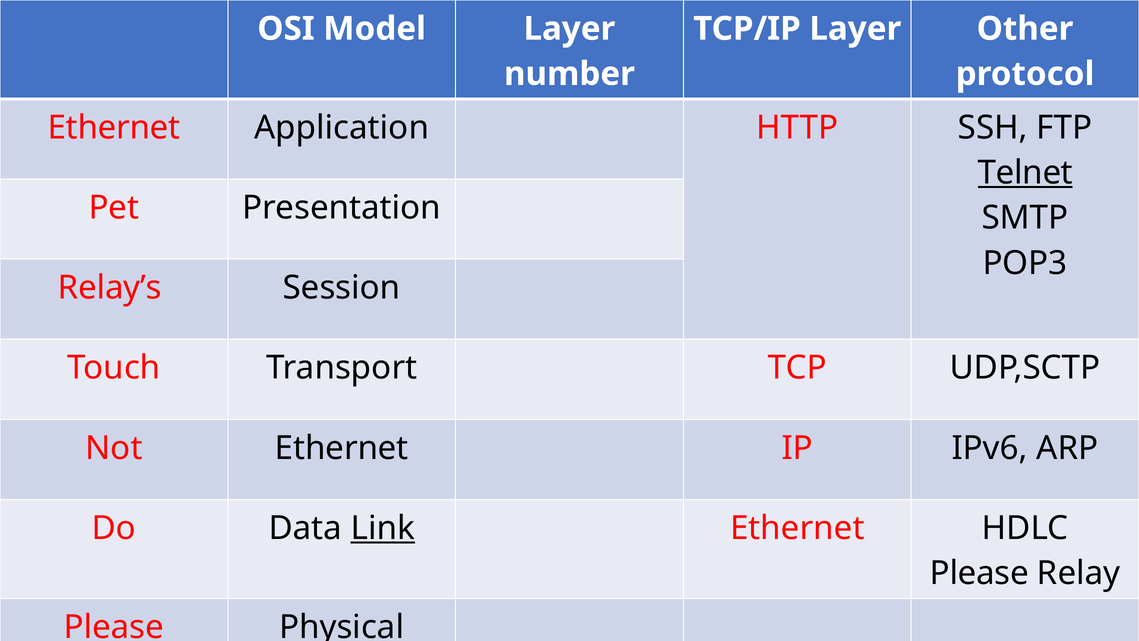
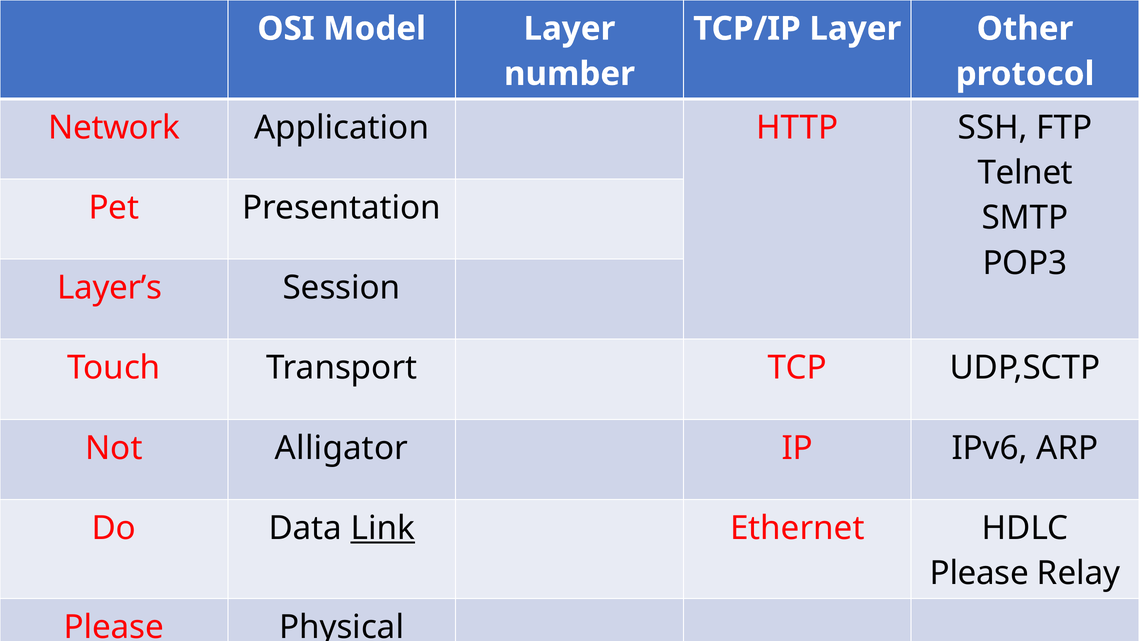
Ethernet at (114, 128): Ethernet -> Network
Telnet underline: present -> none
Relay’s: Relay’s -> Layer’s
Not Ethernet: Ethernet -> Alligator
